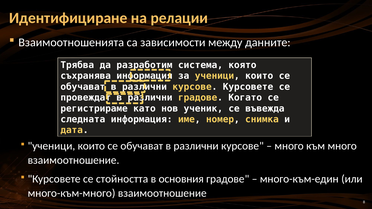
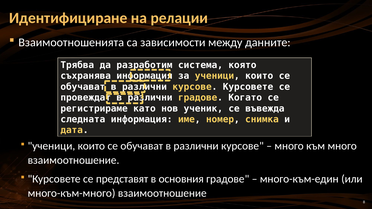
стойността: стойността -> представят
